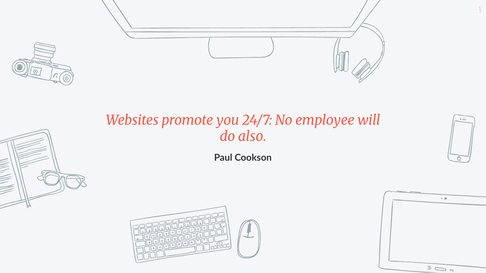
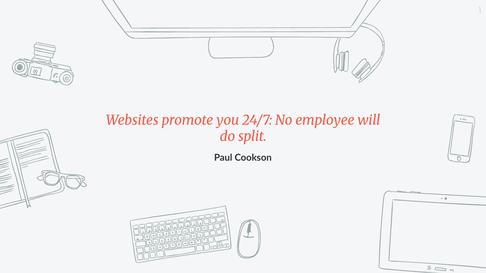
also: also -> split
